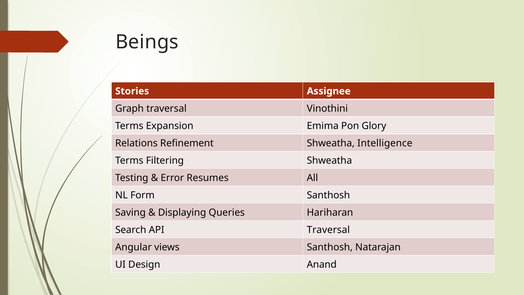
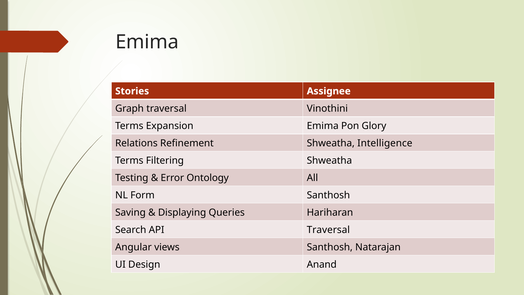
Beings at (147, 42): Beings -> Emima
Resumes: Resumes -> Ontology
